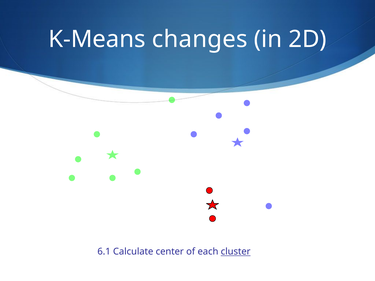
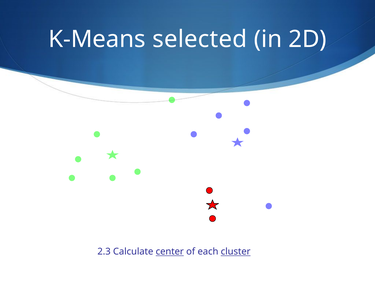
changes: changes -> selected
6.1: 6.1 -> 2.3
center underline: none -> present
